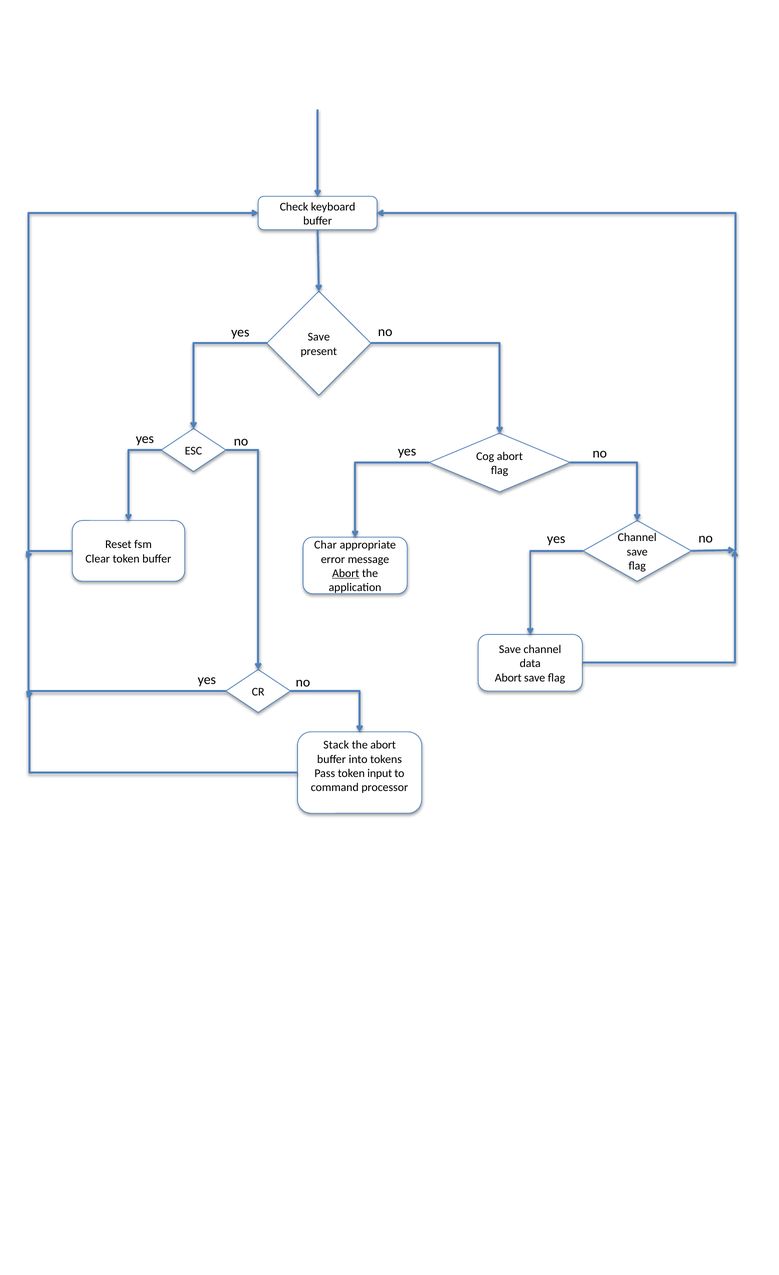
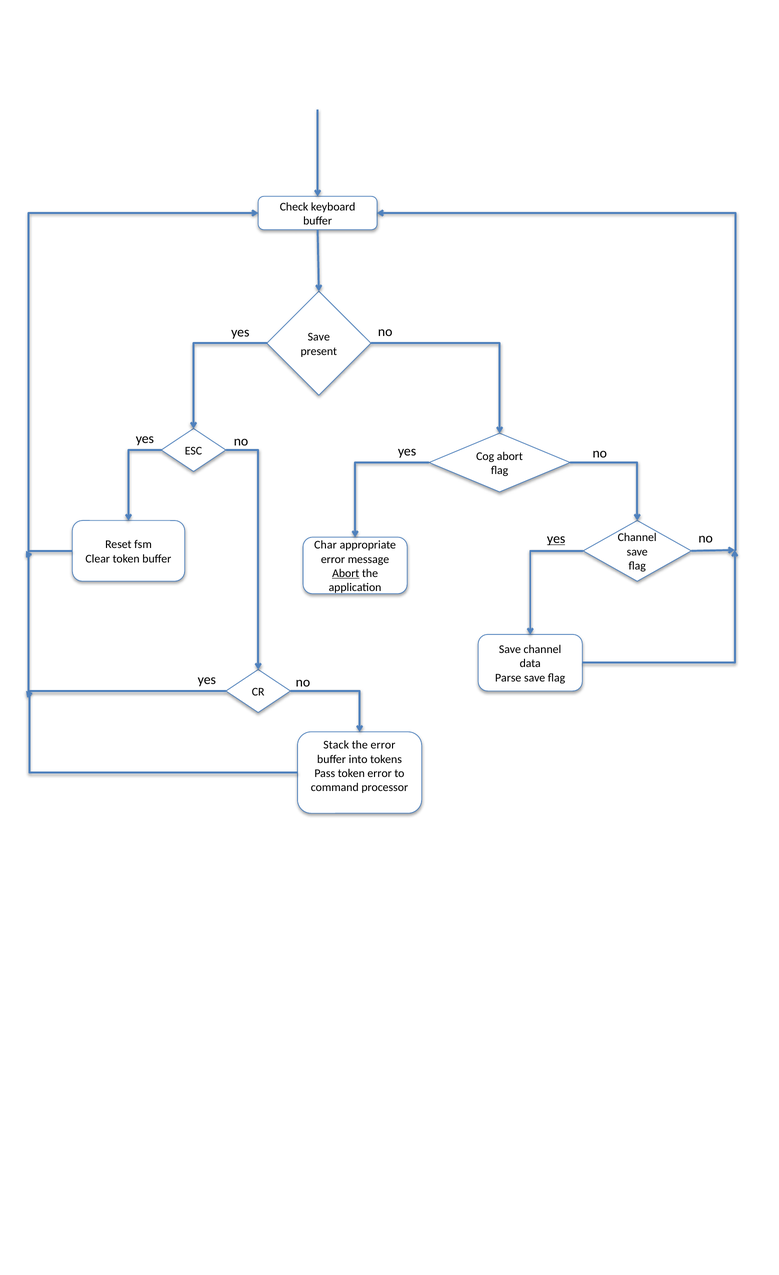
yes at (556, 539) underline: none -> present
Abort at (508, 678): Abort -> Parse
the abort: abort -> error
token input: input -> error
